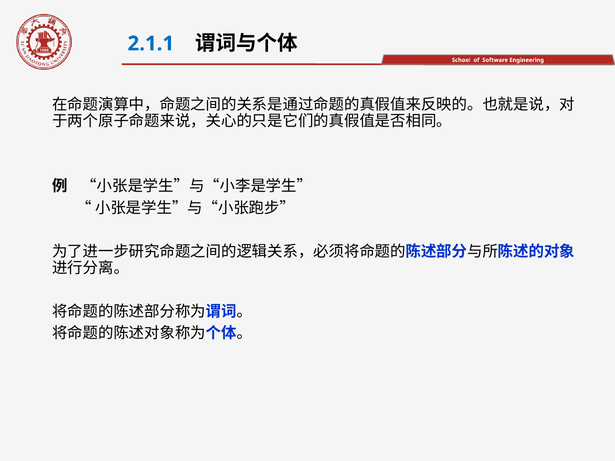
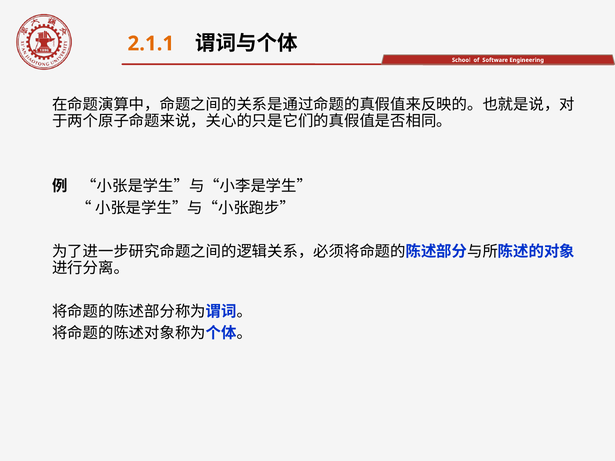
2.1.1 colour: blue -> orange
